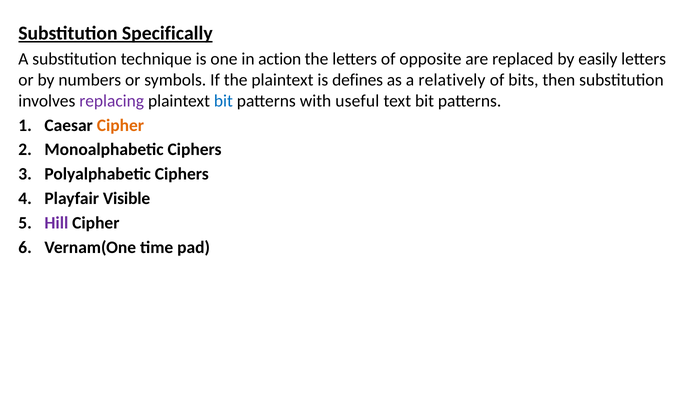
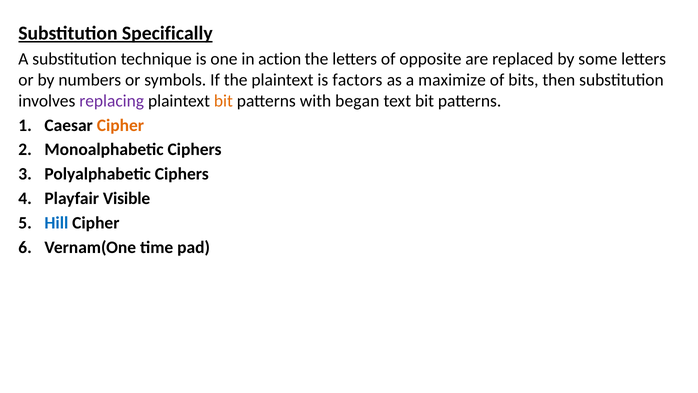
easily: easily -> some
defines: defines -> factors
relatively: relatively -> maximize
bit at (223, 101) colour: blue -> orange
useful: useful -> began
Hill colour: purple -> blue
